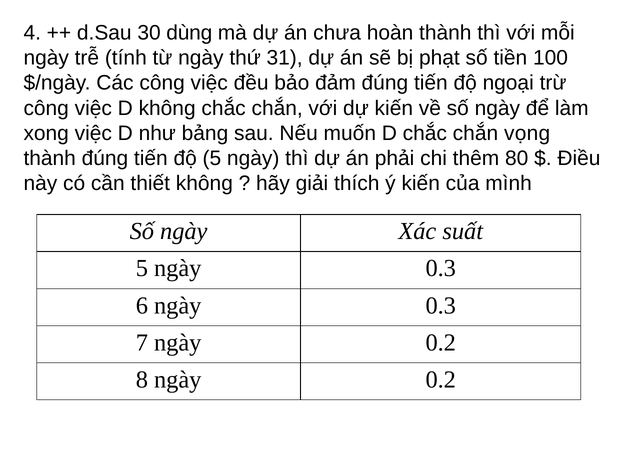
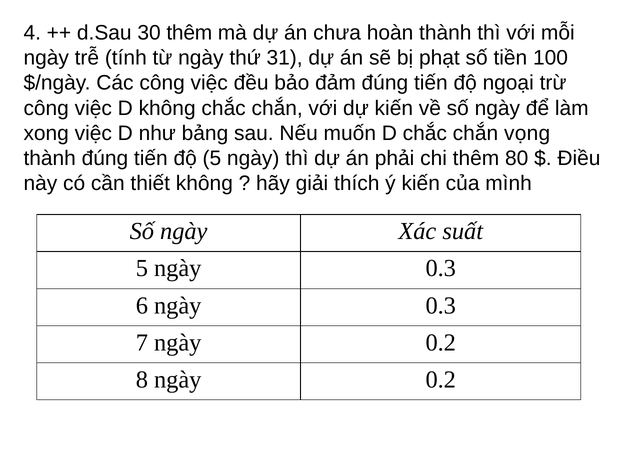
30 dùng: dùng -> thêm
